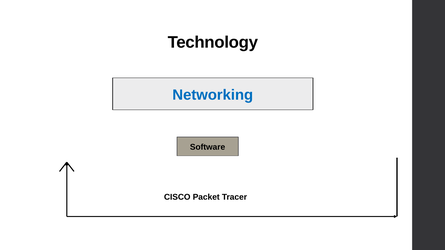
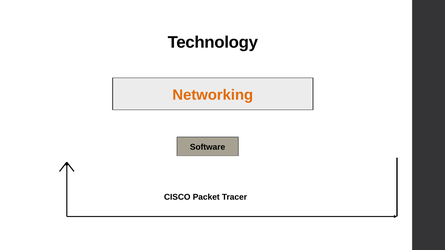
Networking colour: blue -> orange
